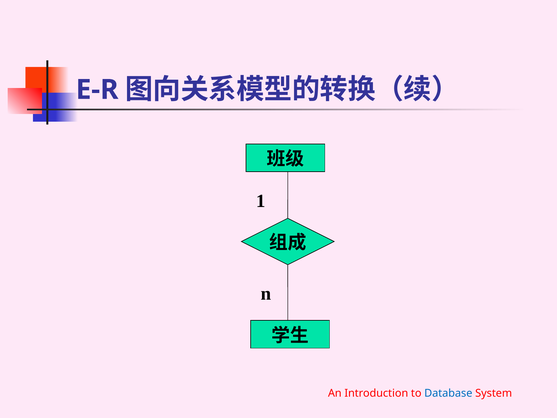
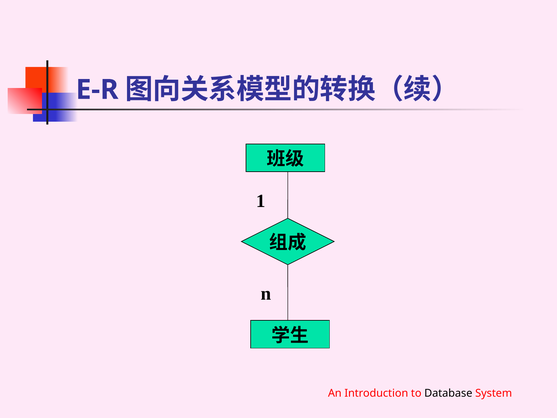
Database colour: blue -> black
